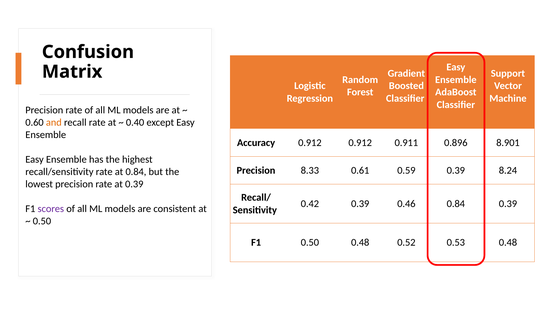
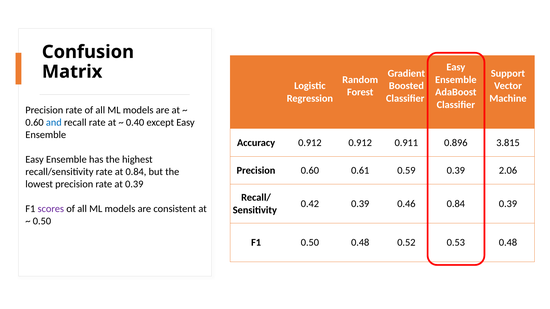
and colour: orange -> blue
8.901: 8.901 -> 3.815
Precision 8.33: 8.33 -> 0.60
8.24: 8.24 -> 2.06
